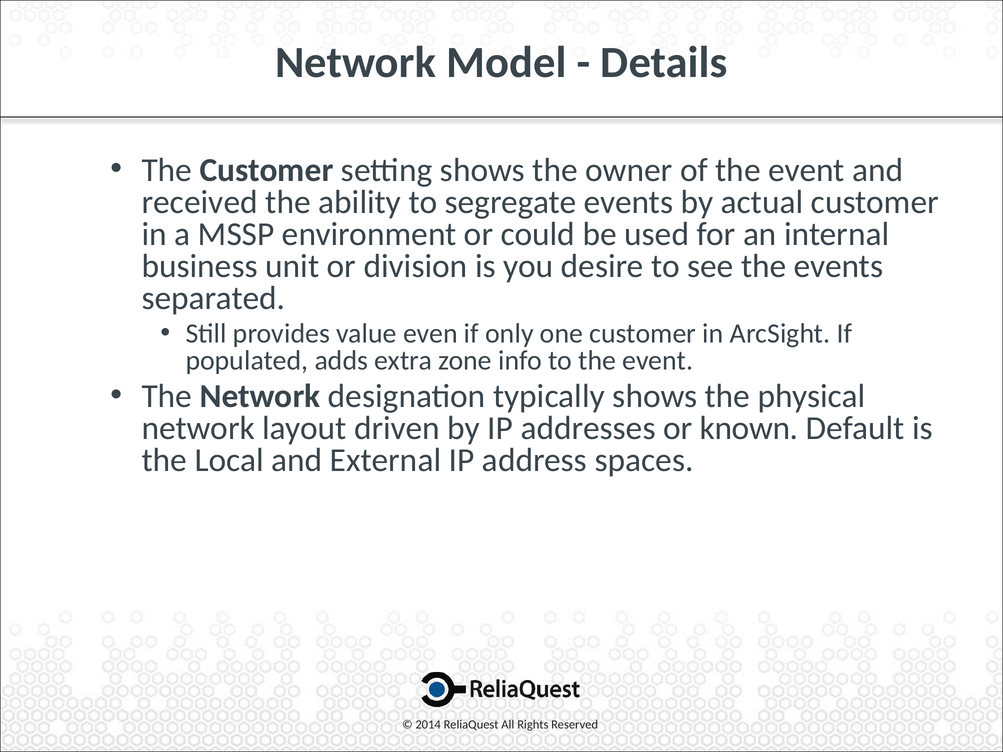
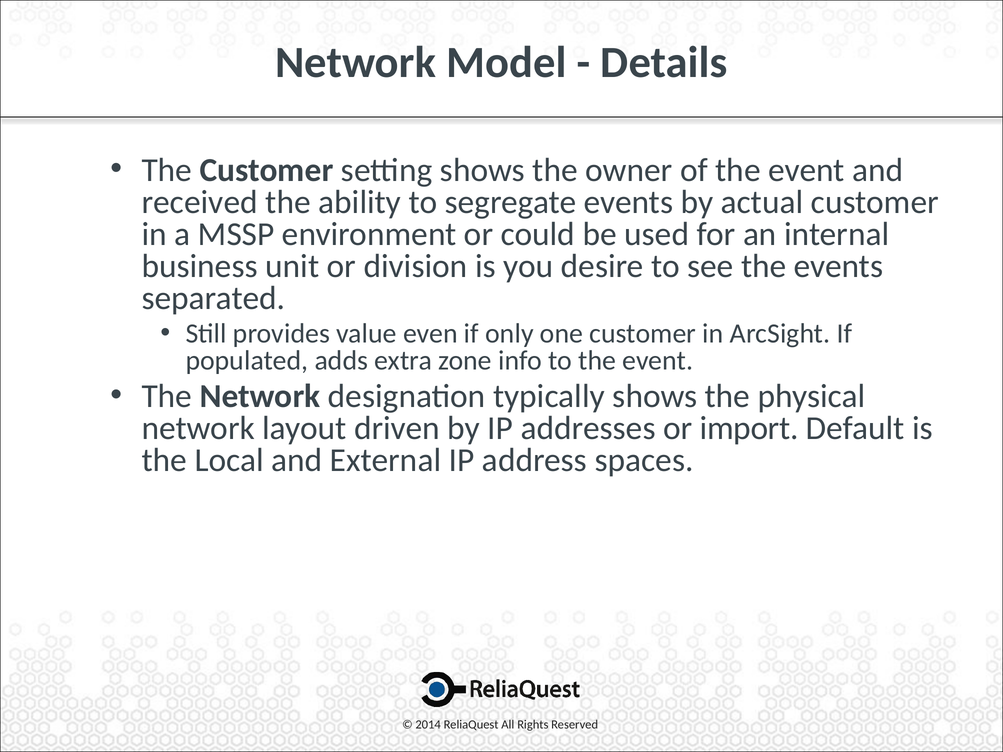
known: known -> import
